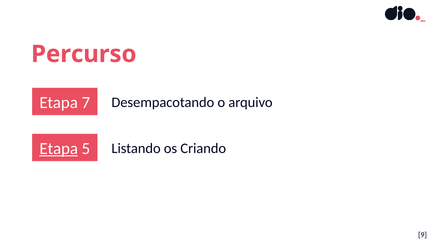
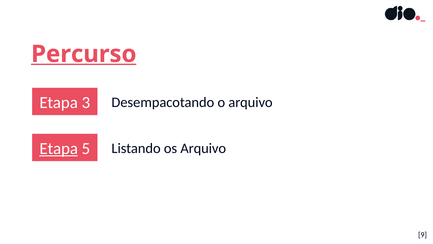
Percurso underline: none -> present
7: 7 -> 3
os Criando: Criando -> Arquivo
